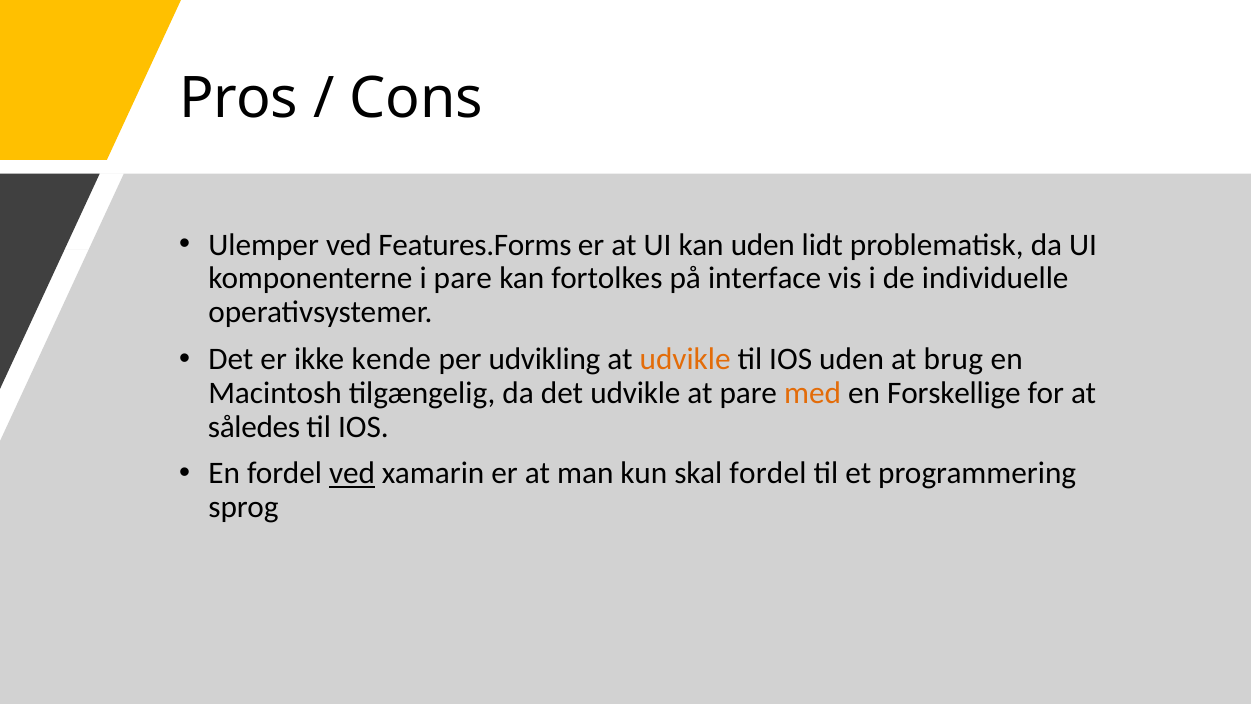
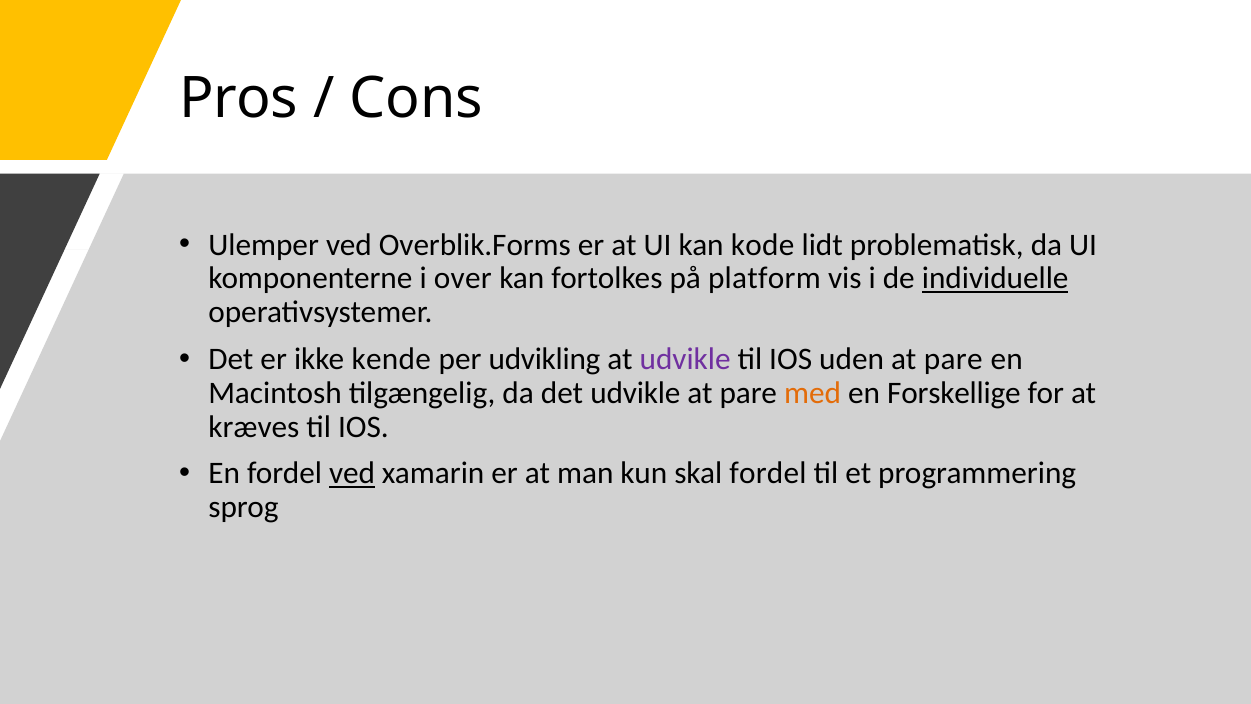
Features.Forms: Features.Forms -> Overblik.Forms
kan uden: uden -> kode
i pare: pare -> over
interface: interface -> platform
individuelle underline: none -> present
udvikle at (685, 359) colour: orange -> purple
uden at brug: brug -> pare
således: således -> kræves
